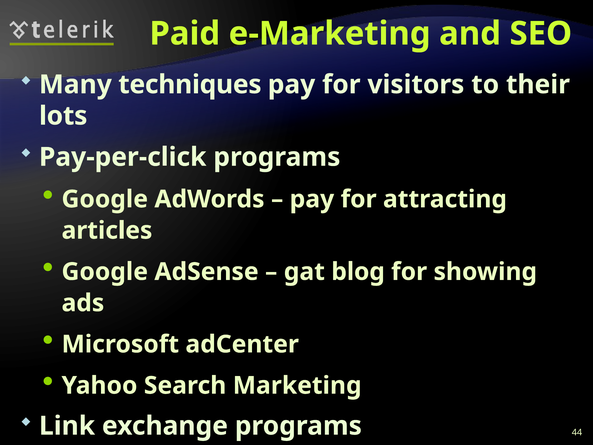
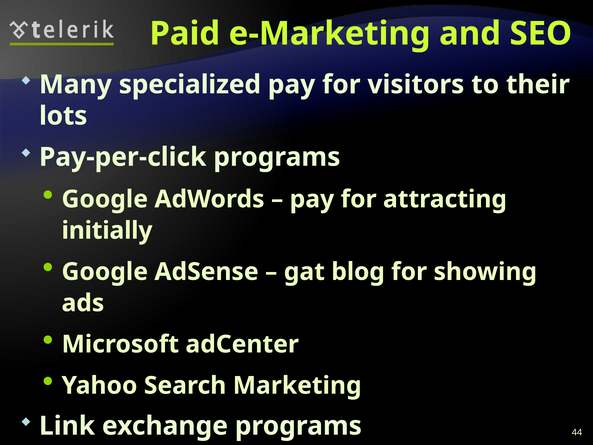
techniques: techniques -> specialized
articles: articles -> initially
